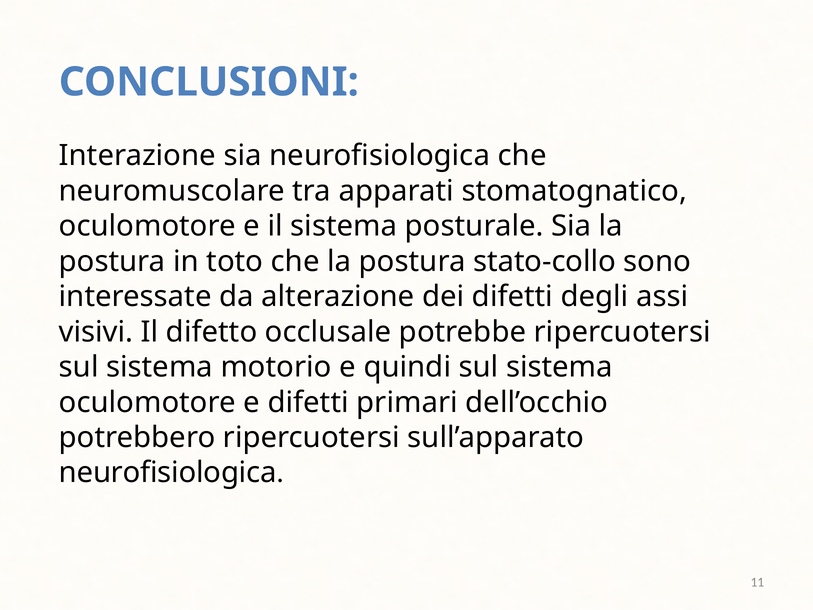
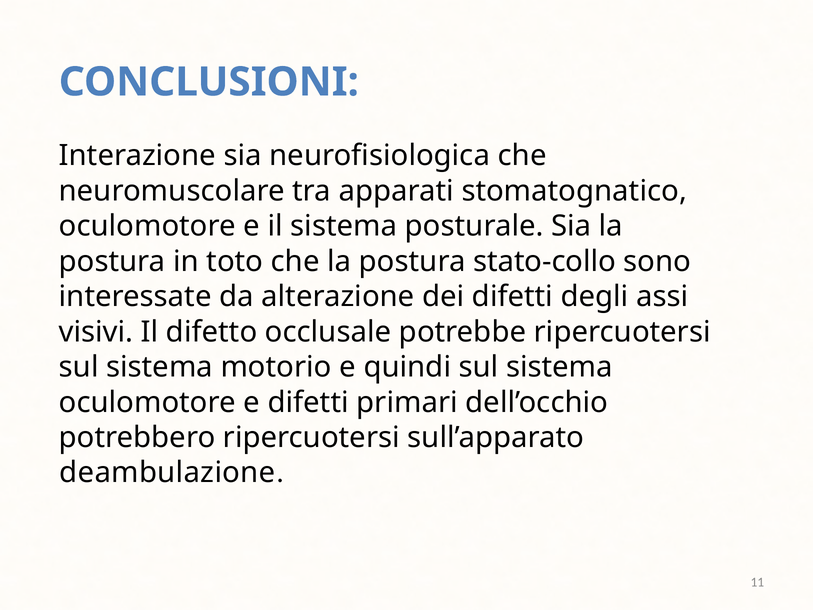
neurofisiologica at (168, 473): neurofisiologica -> deambulazione
